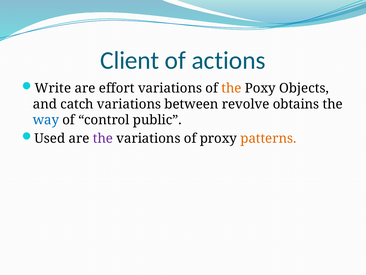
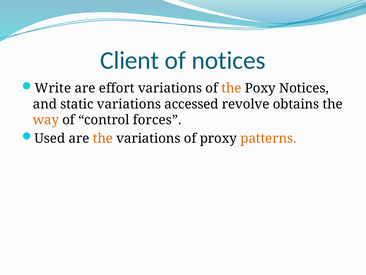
of actions: actions -> notices
Poxy Objects: Objects -> Notices
catch: catch -> static
between: between -> accessed
way colour: blue -> orange
public: public -> forces
the at (103, 138) colour: purple -> orange
